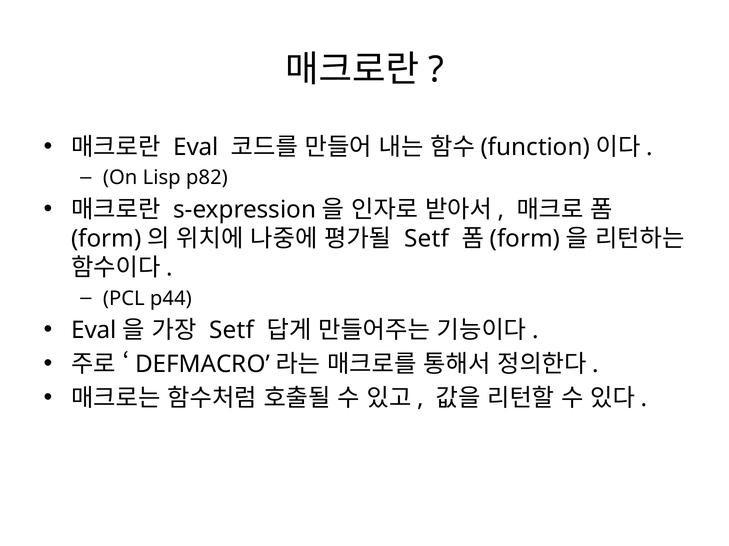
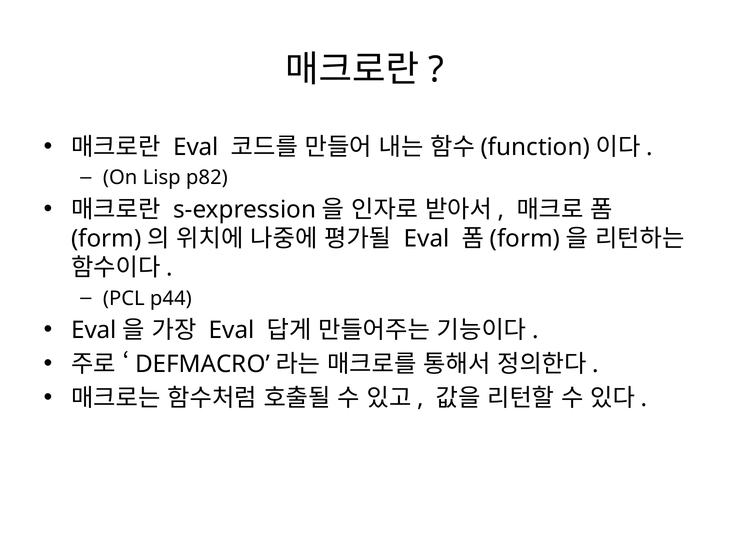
Setf at (427, 239): Setf -> Eval
Setf at (232, 331): Setf -> Eval
